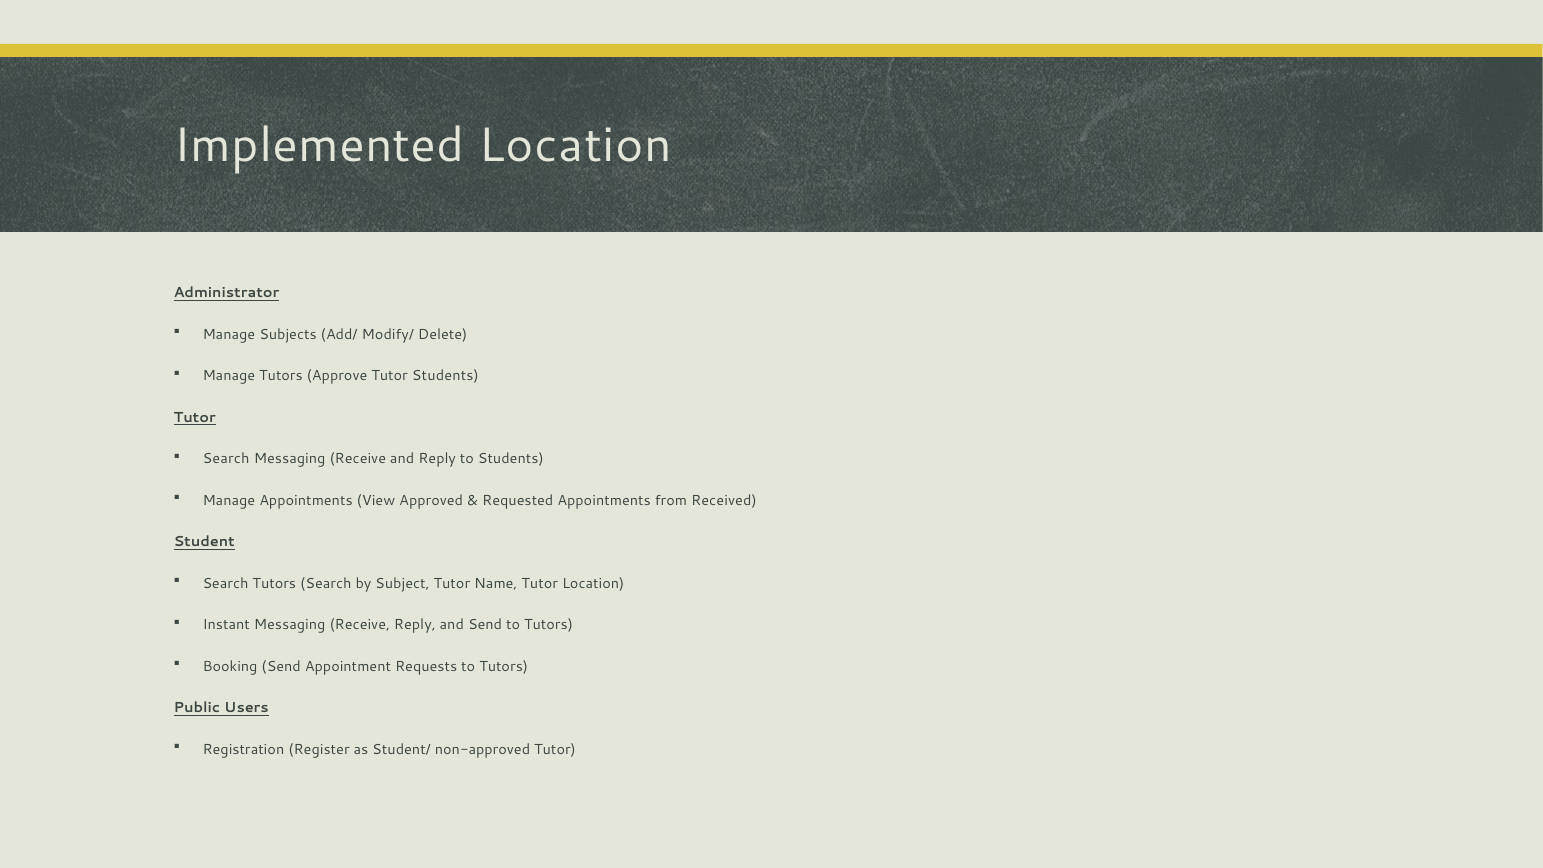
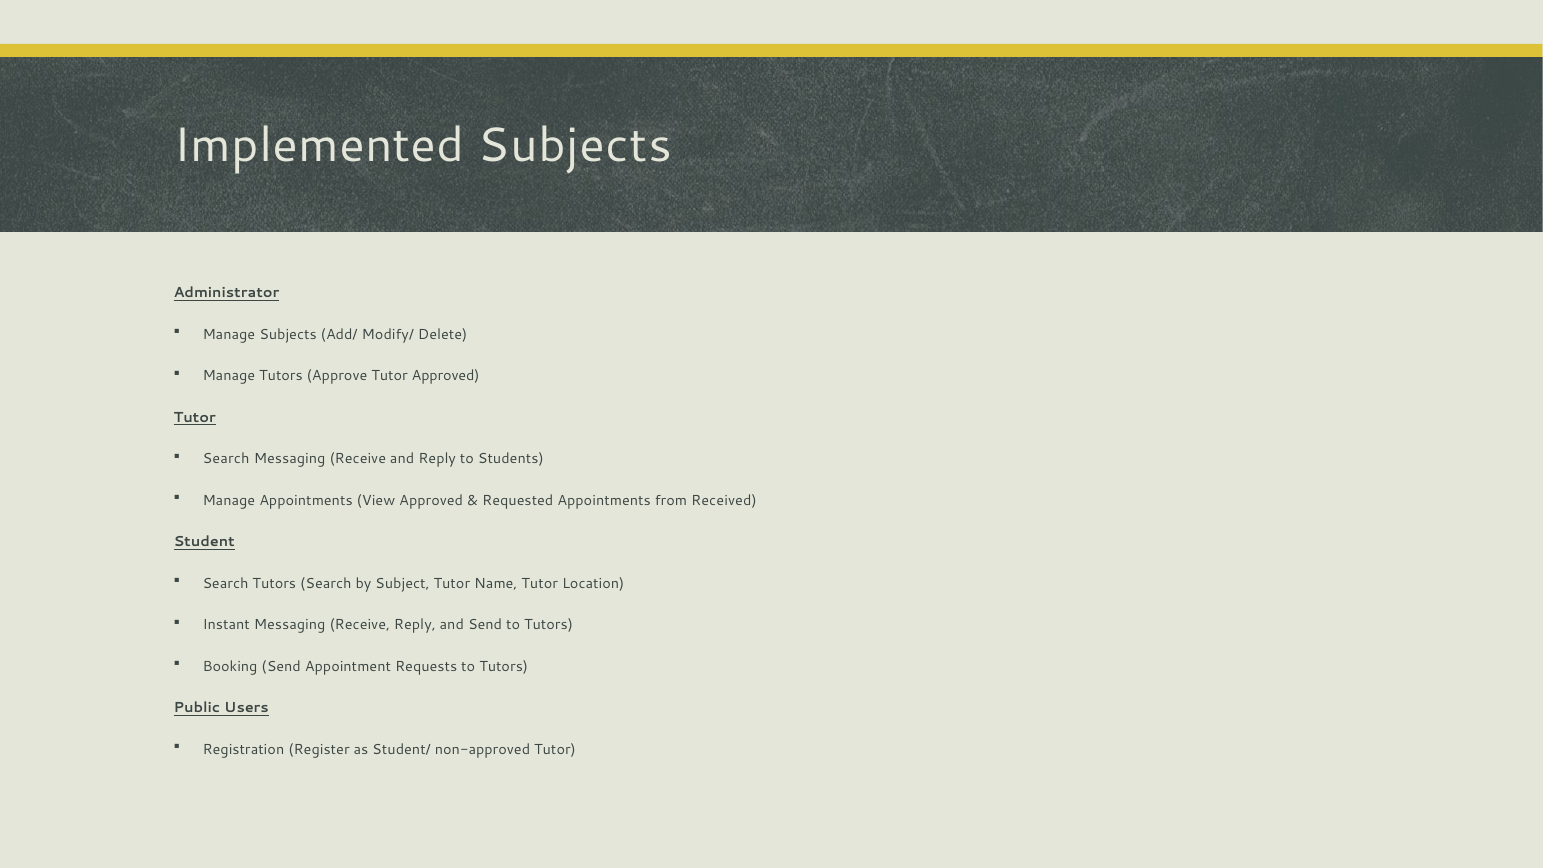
Implemented Location: Location -> Subjects
Tutor Students: Students -> Approved
